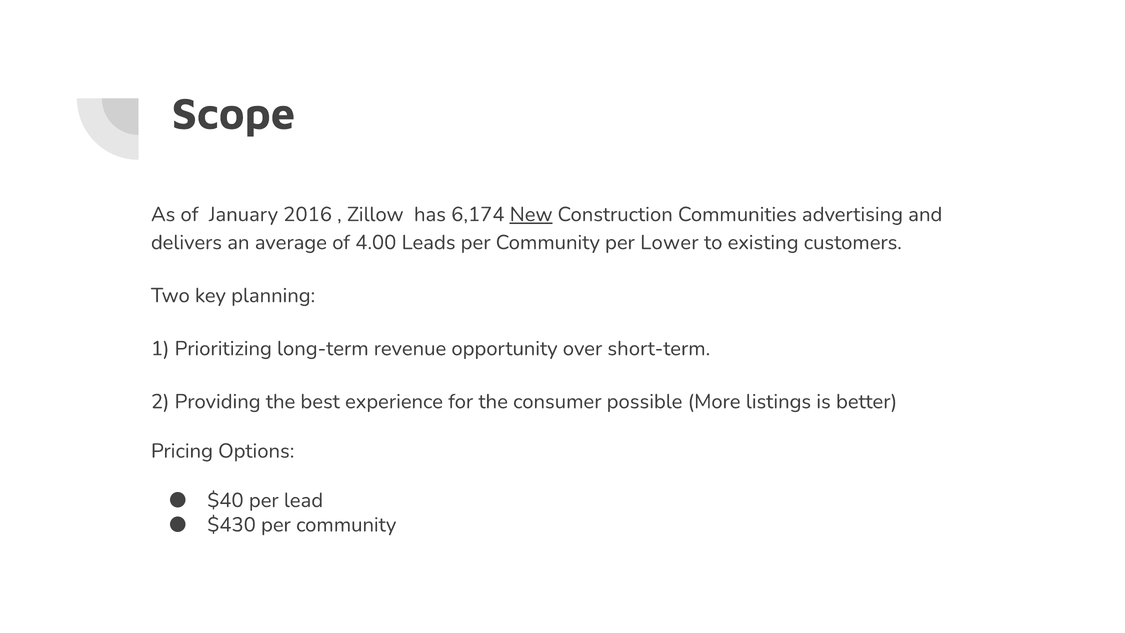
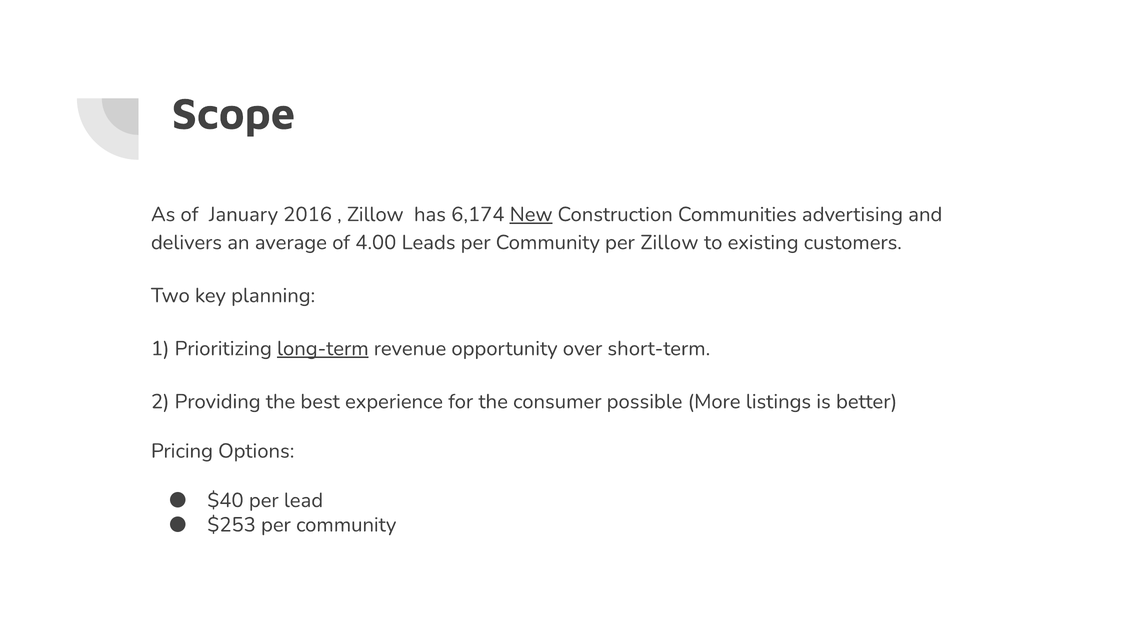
per Lower: Lower -> Zillow
long-term underline: none -> present
$430: $430 -> $253
